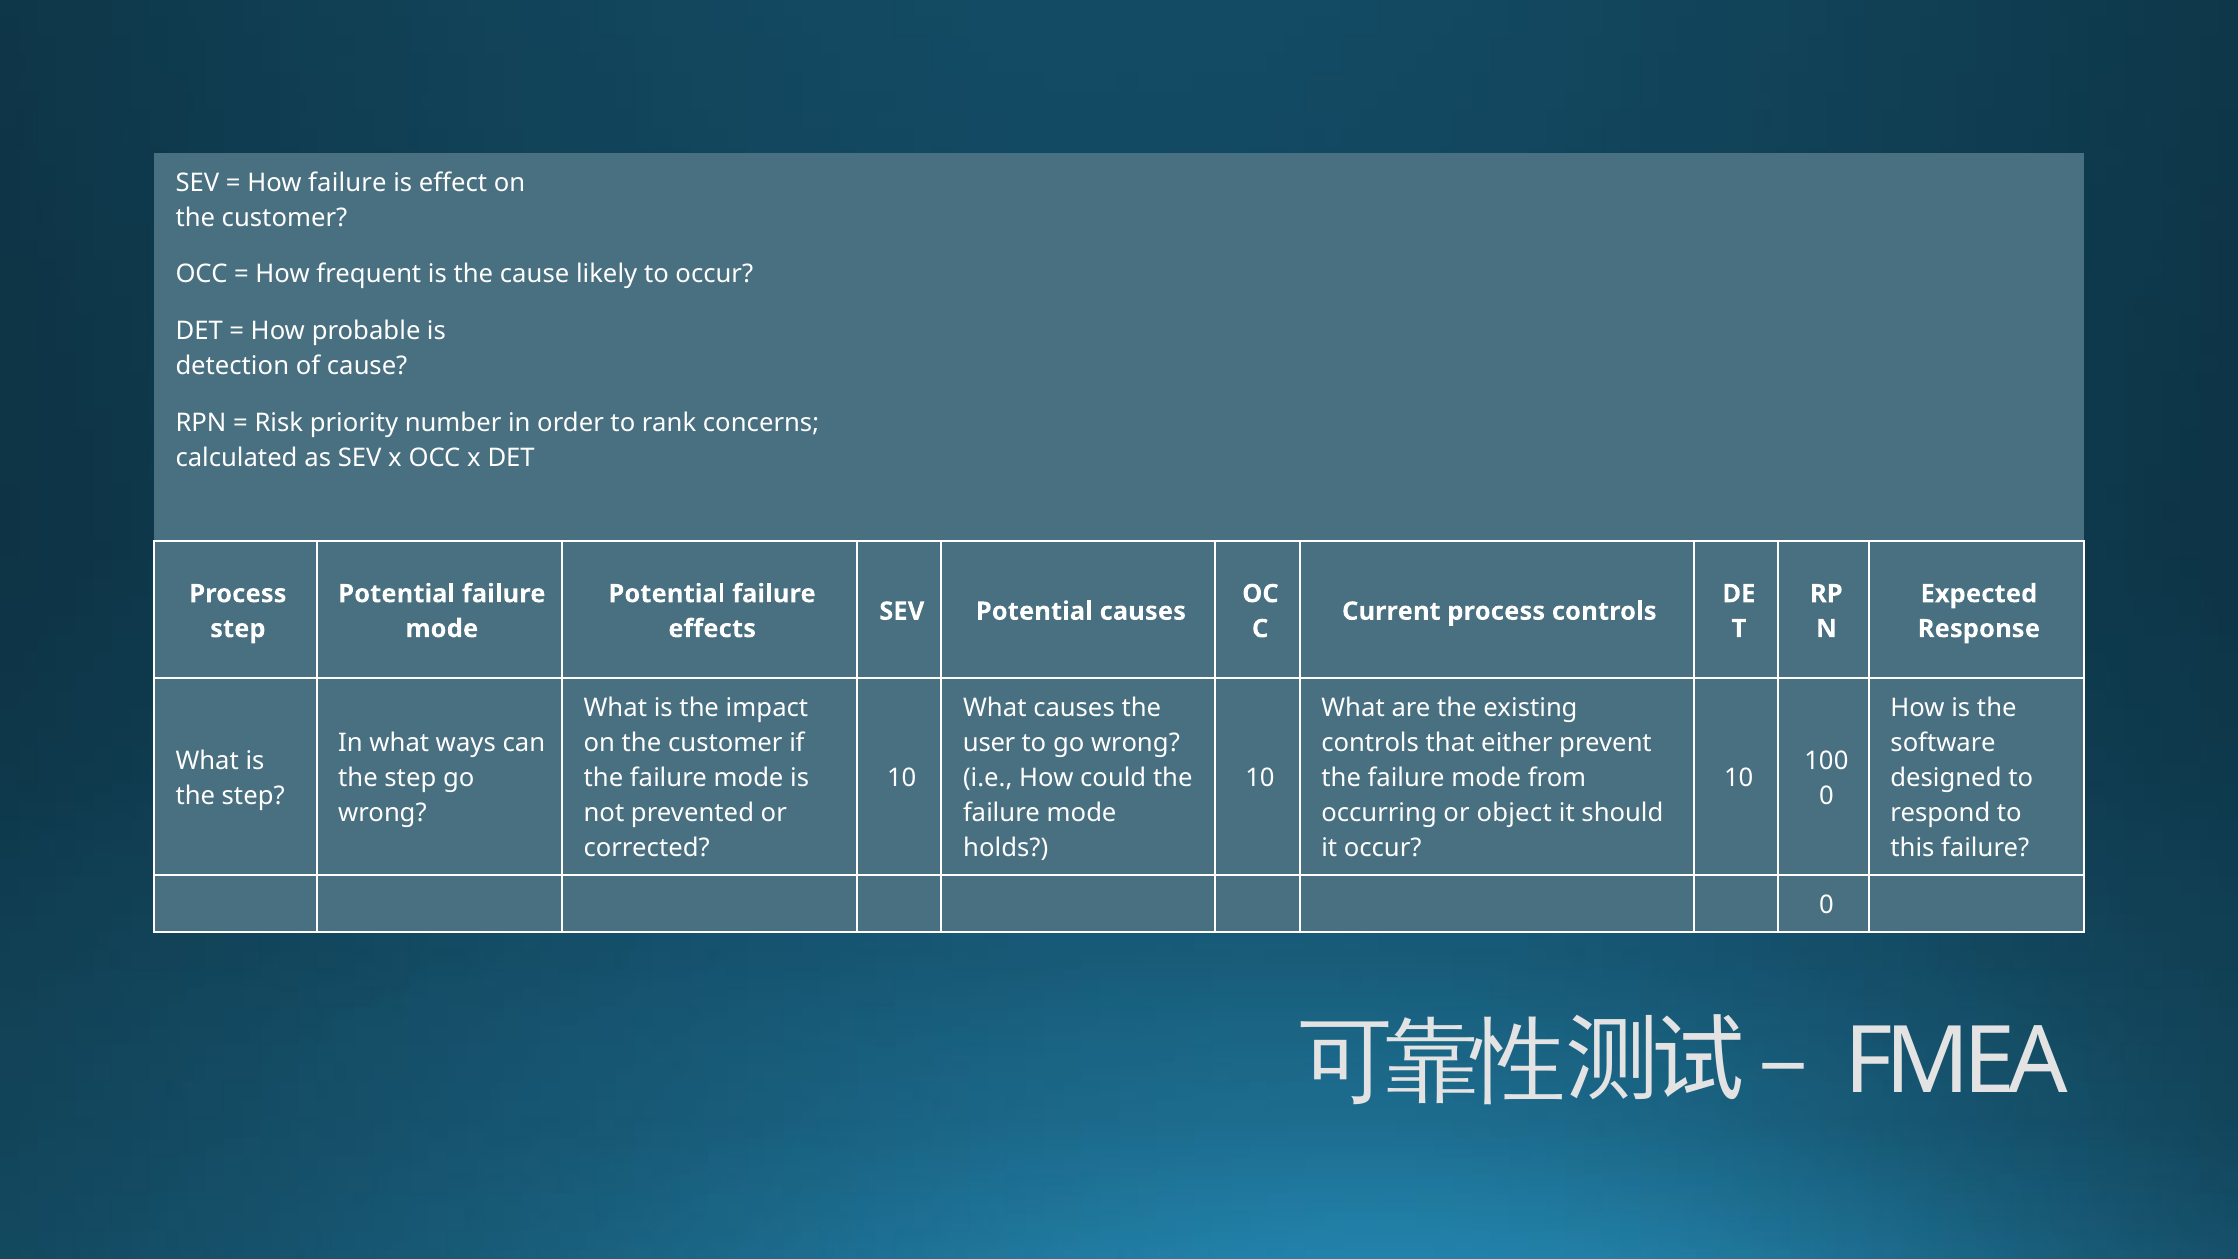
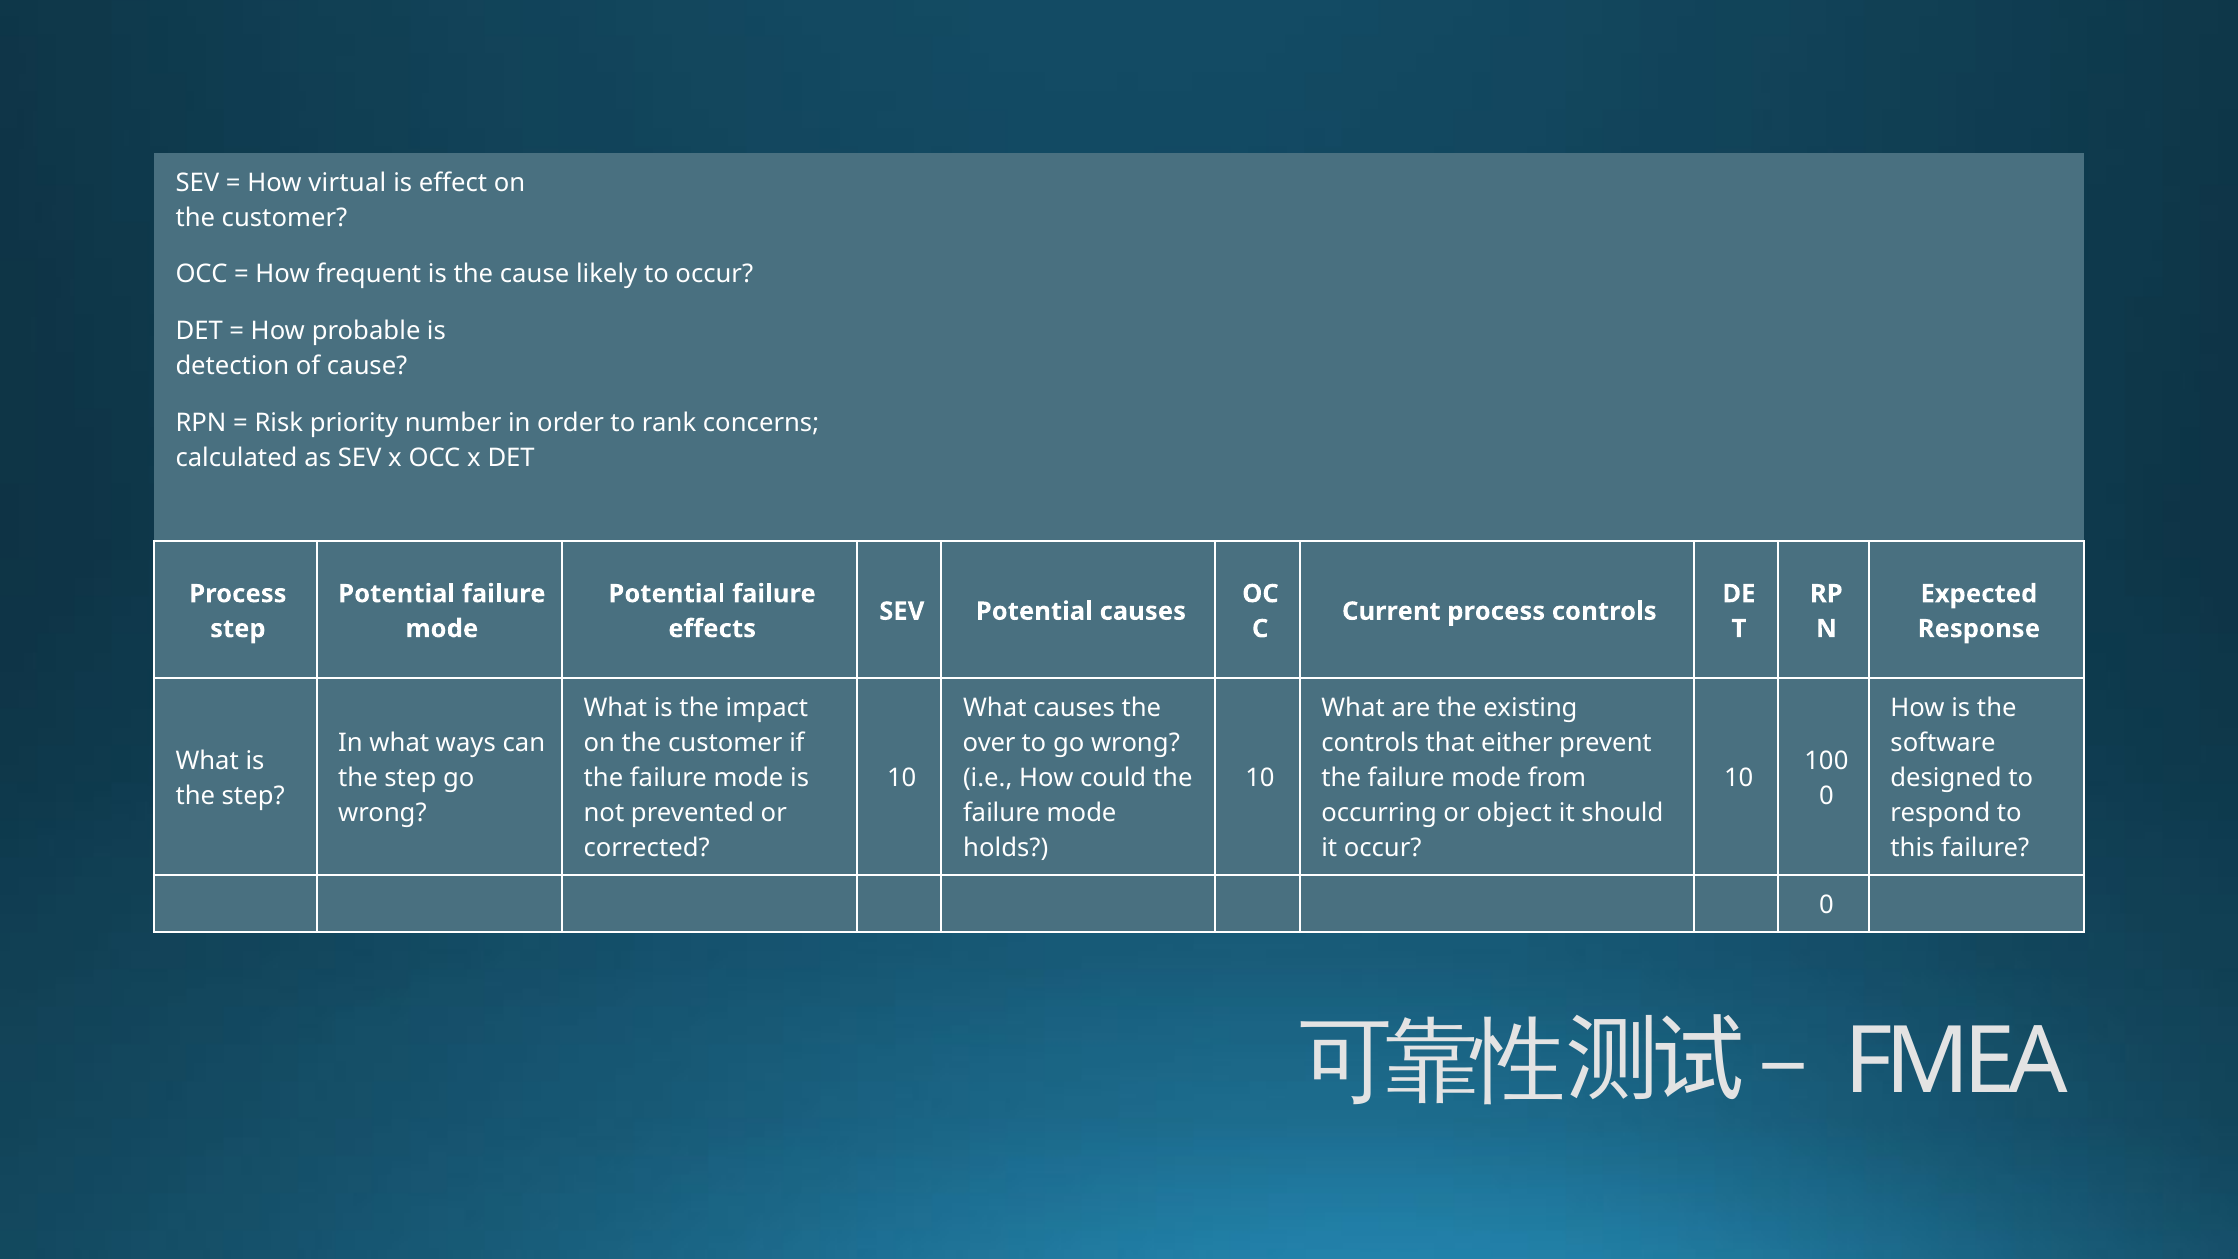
How failure: failure -> virtual
user: user -> over
